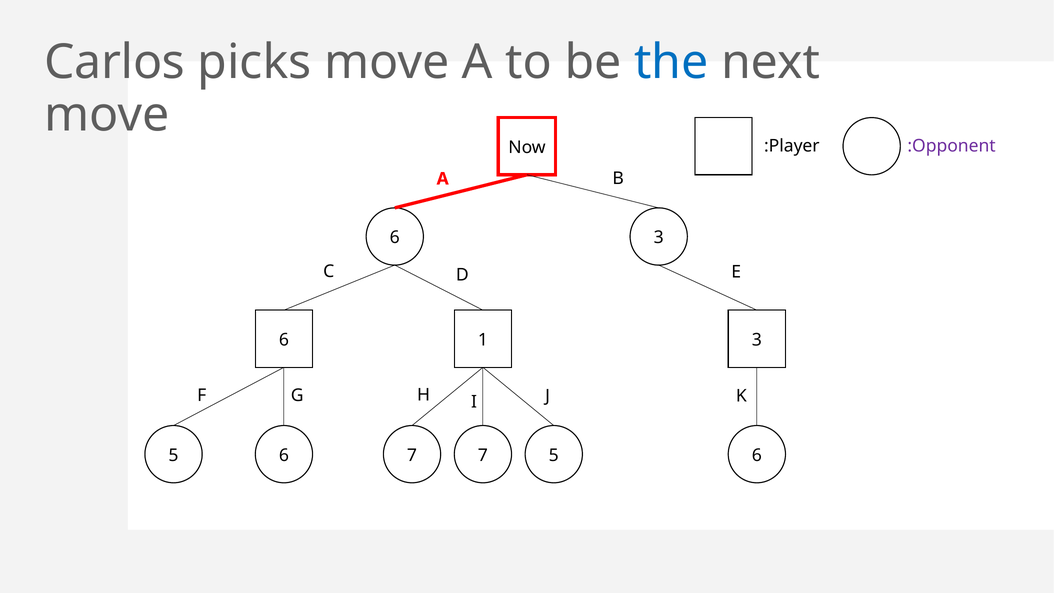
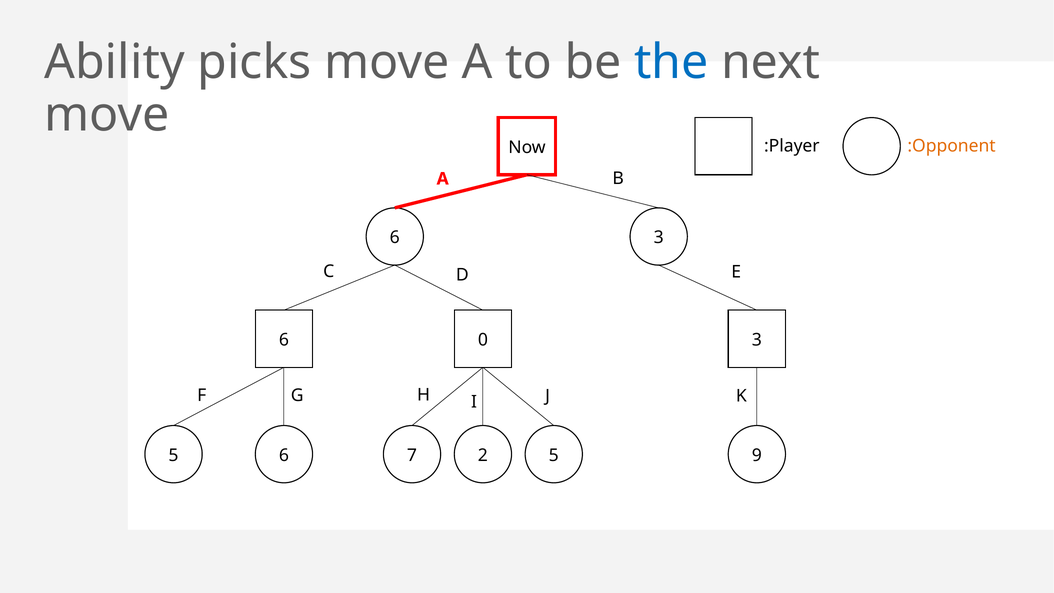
Carlos: Carlos -> Ability
:Opponent colour: purple -> orange
1: 1 -> 0
7 7: 7 -> 2
5 6: 6 -> 9
